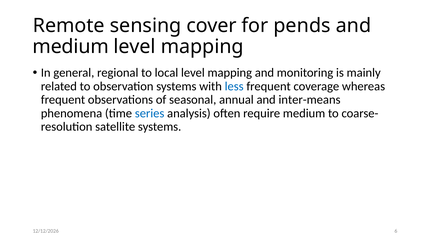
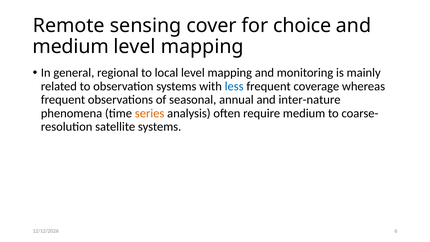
pends: pends -> choice
inter-means: inter-means -> inter-nature
series colour: blue -> orange
